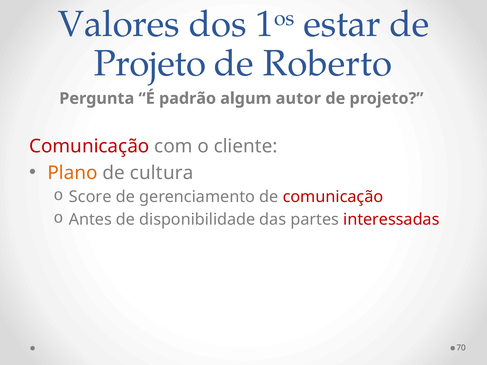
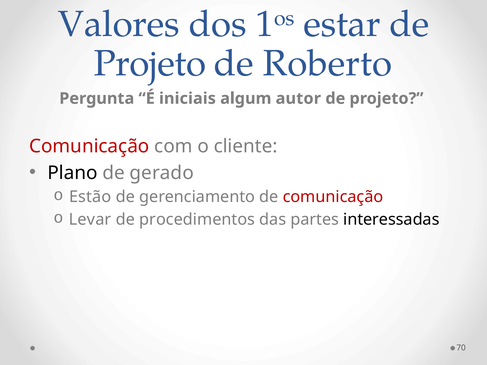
padrão: padrão -> iniciais
Plano colour: orange -> black
cultura: cultura -> gerado
Score: Score -> Estão
Antes: Antes -> Levar
disponibilidade: disponibilidade -> procedimentos
interessadas colour: red -> black
